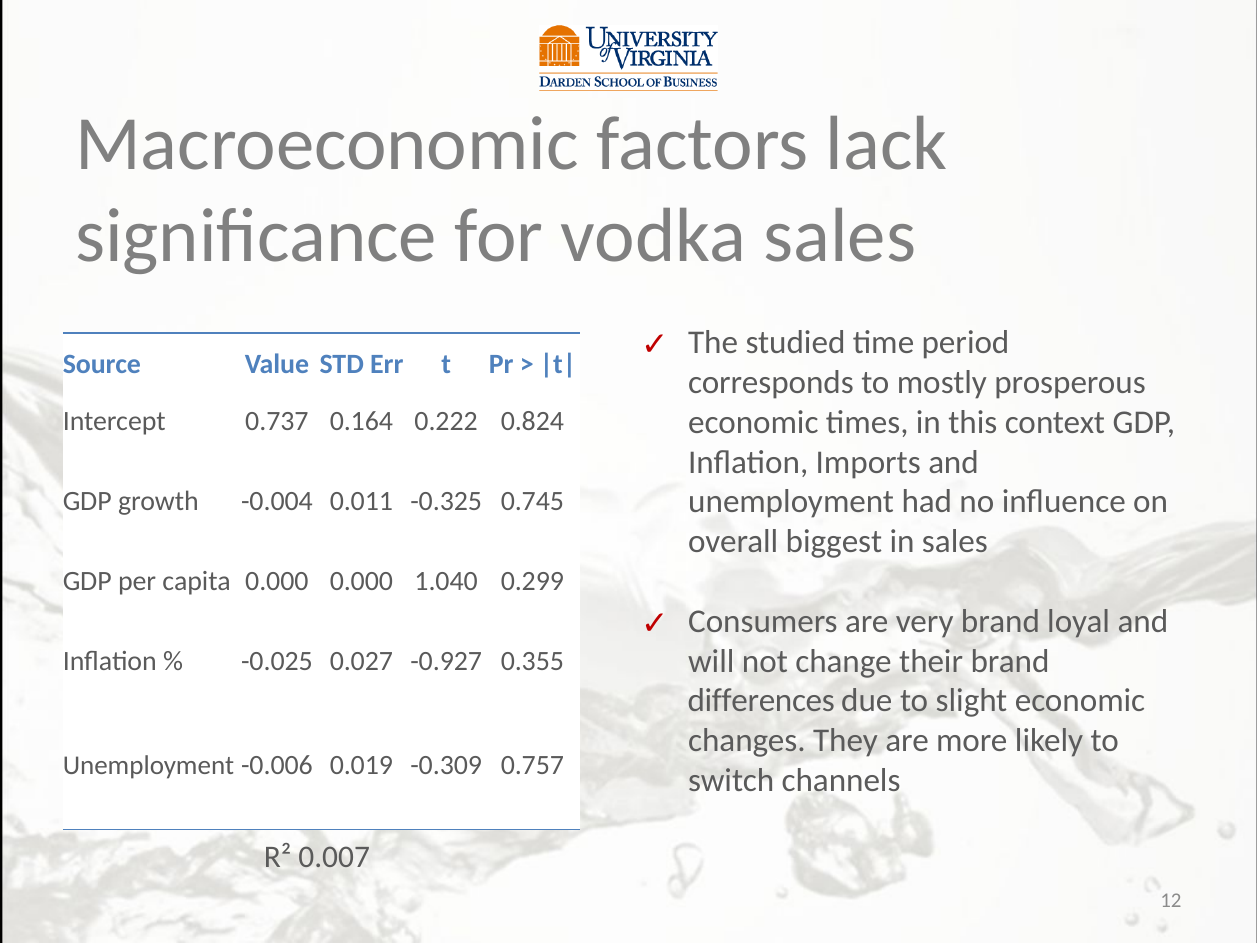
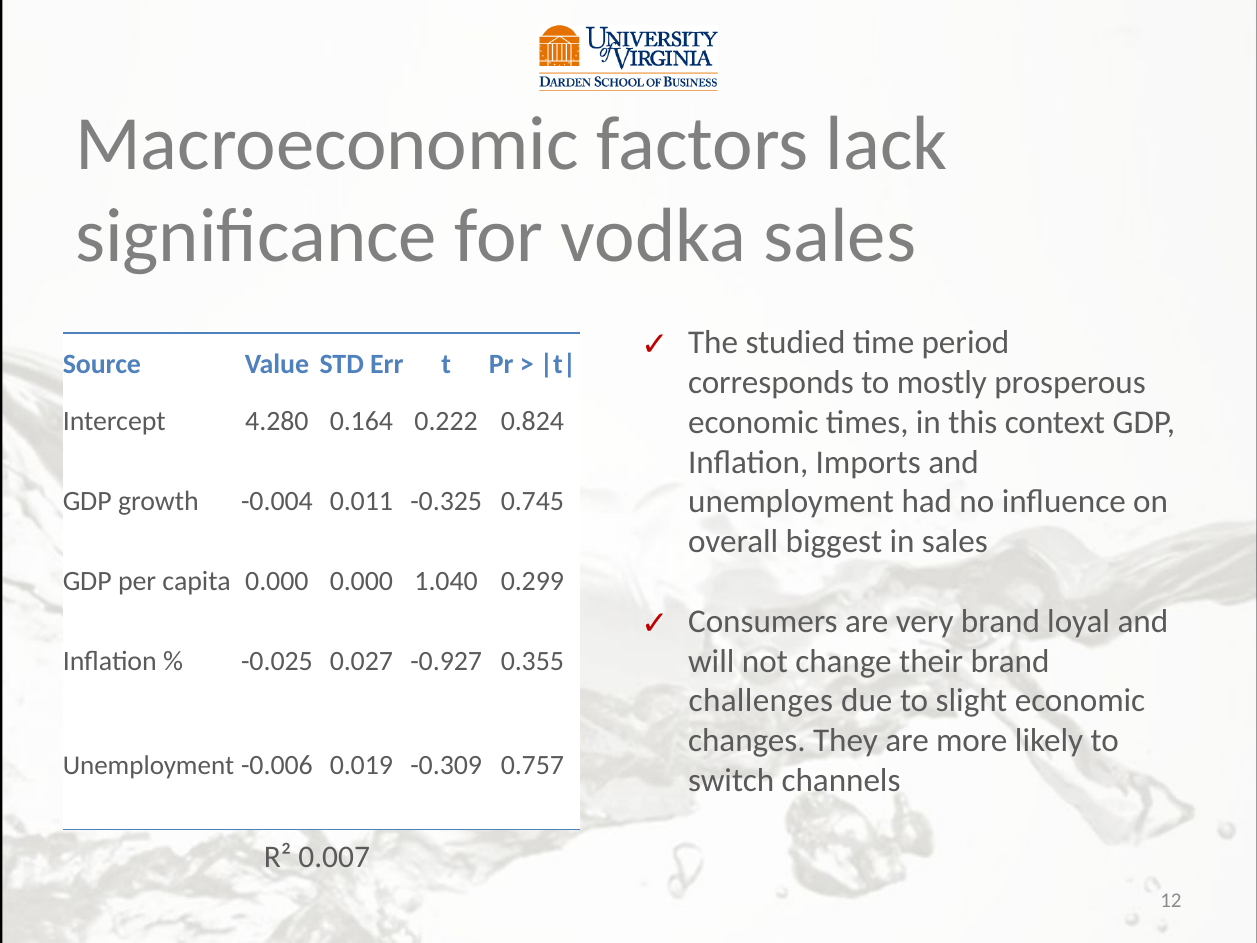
0.737: 0.737 -> 4.280
differences: differences -> challenges
